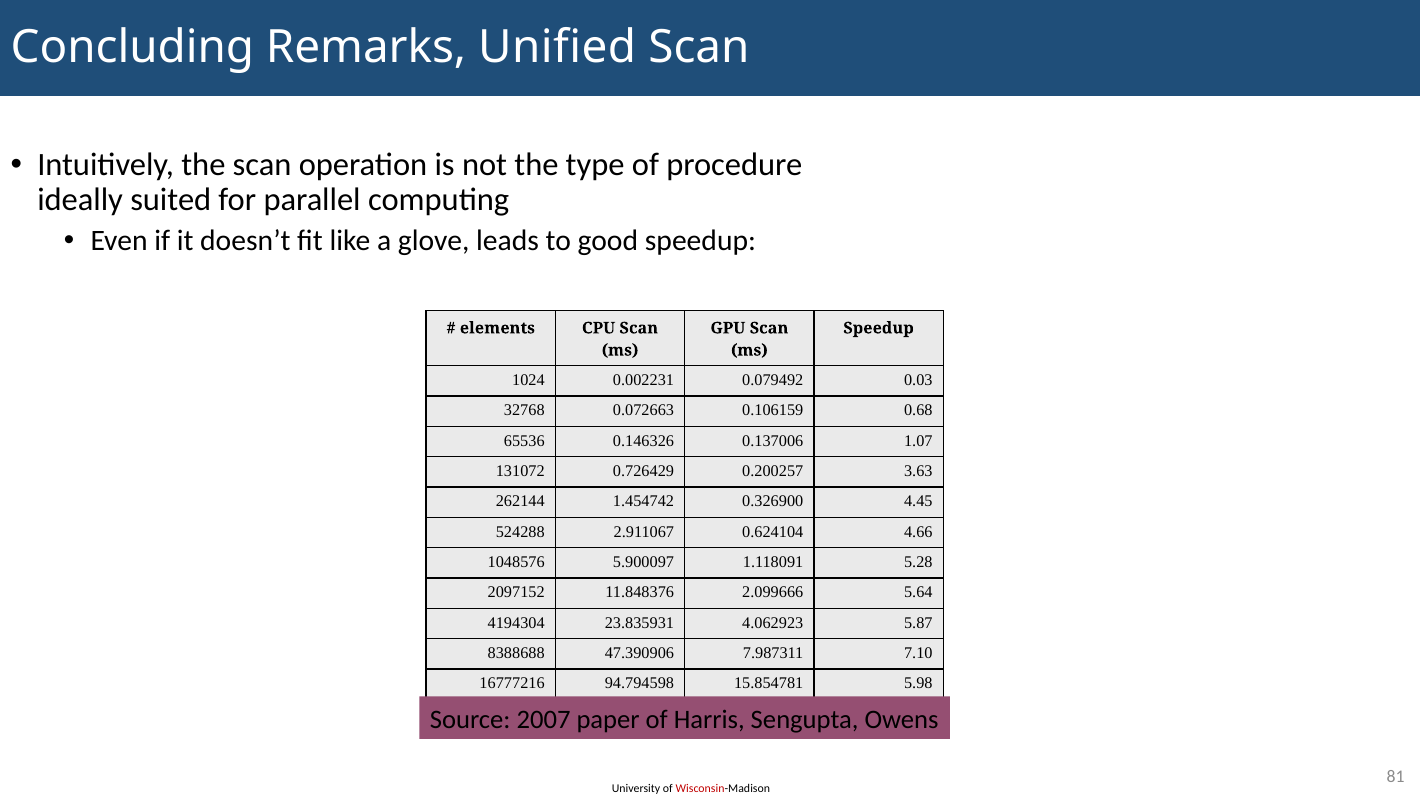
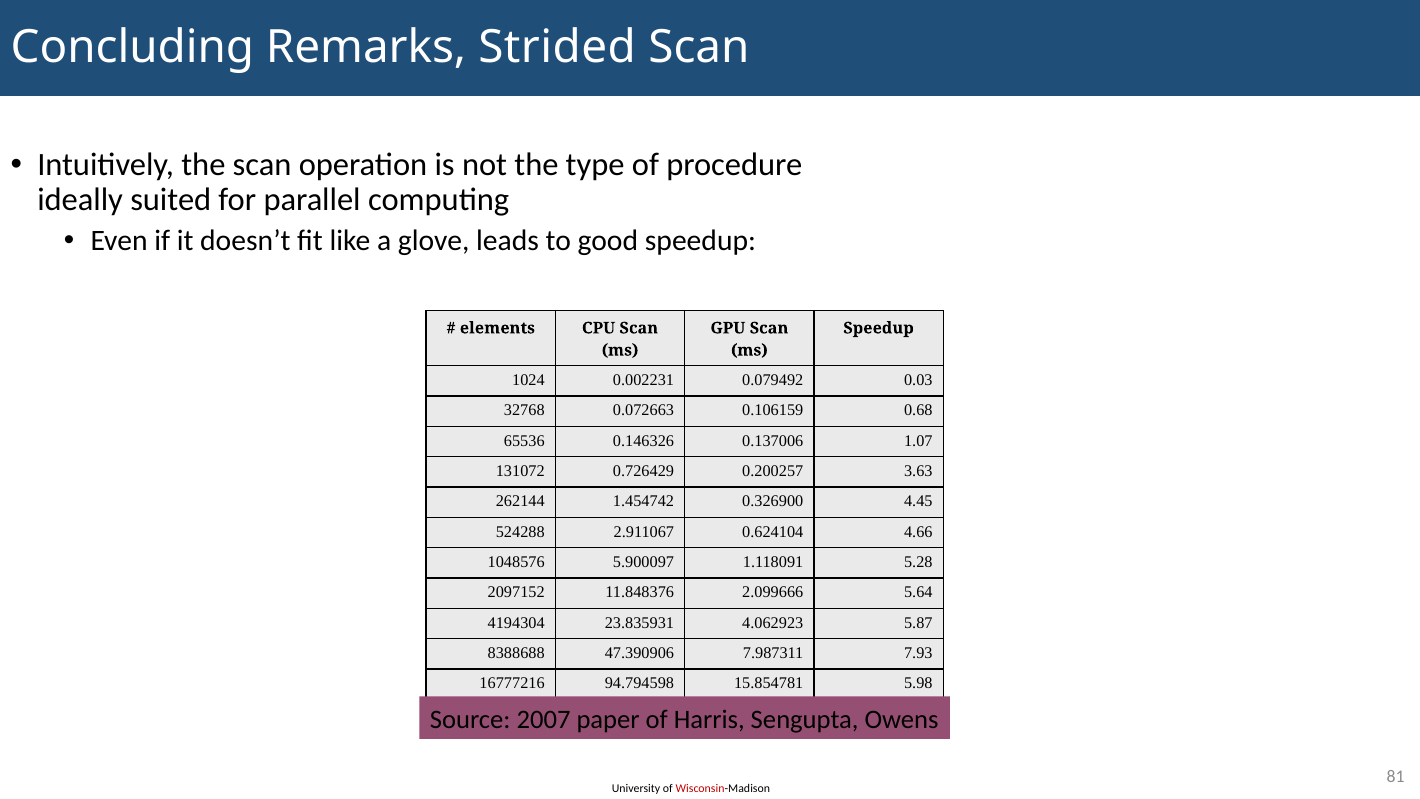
Unified: Unified -> Strided
7.10: 7.10 -> 7.93
